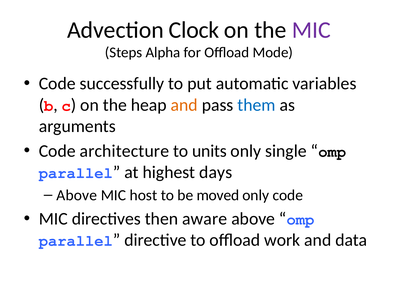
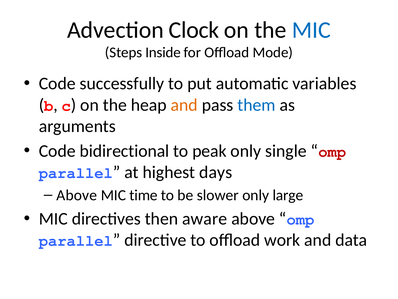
MIC at (311, 30) colour: purple -> blue
Alpha: Alpha -> Inside
architecture: architecture -> bidirectional
units: units -> peak
omp at (332, 152) colour: black -> red
host: host -> time
moved: moved -> slower
only code: code -> large
